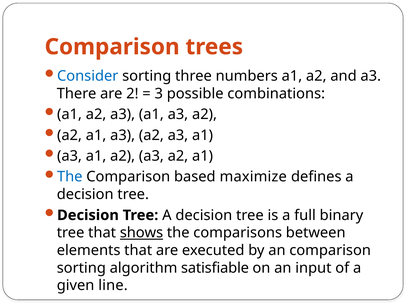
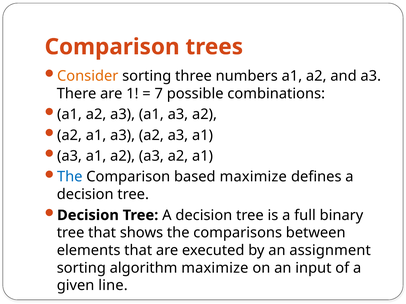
Consider colour: blue -> orange
2: 2 -> 1
3: 3 -> 7
shows underline: present -> none
an comparison: comparison -> assignment
algorithm satisfiable: satisfiable -> maximize
